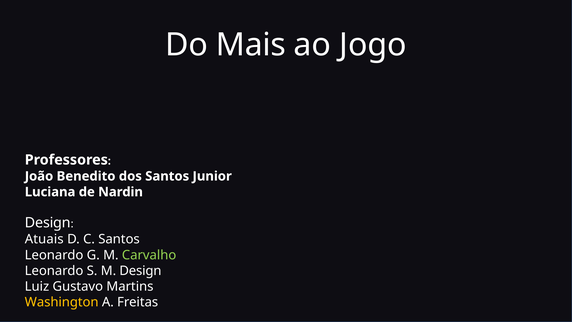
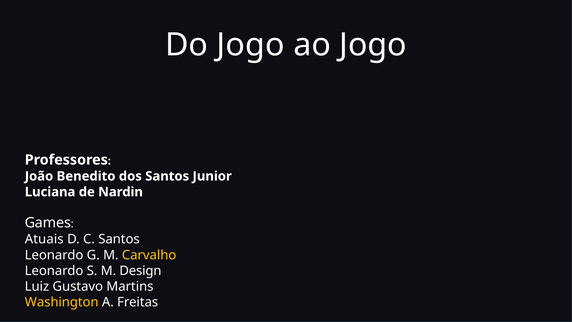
Do Mais: Mais -> Jogo
Design at (48, 223): Design -> Games
Carvalho colour: light green -> yellow
